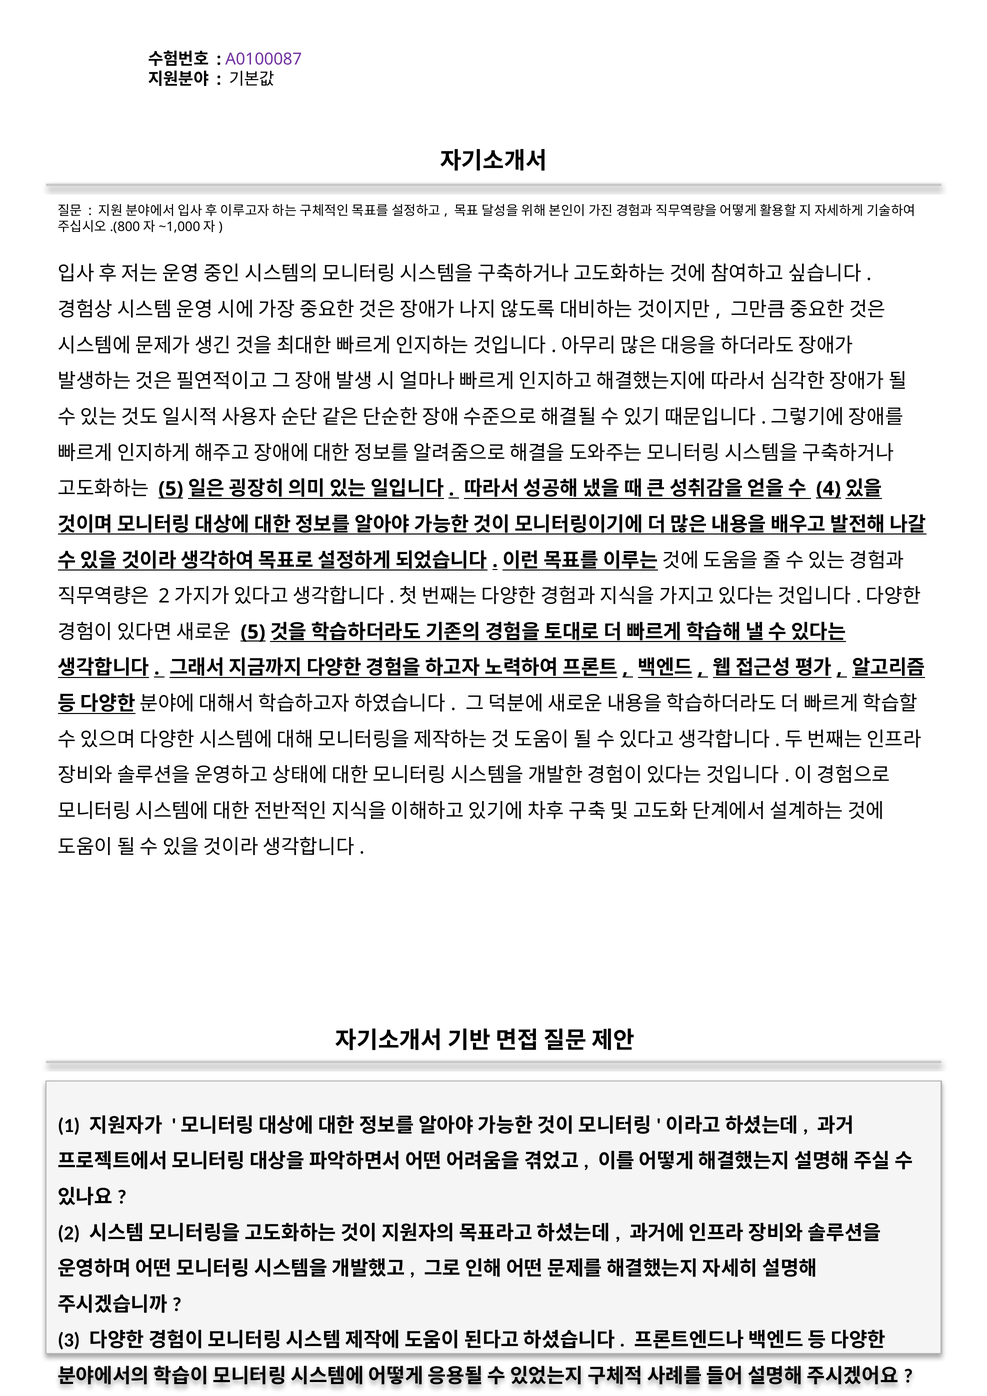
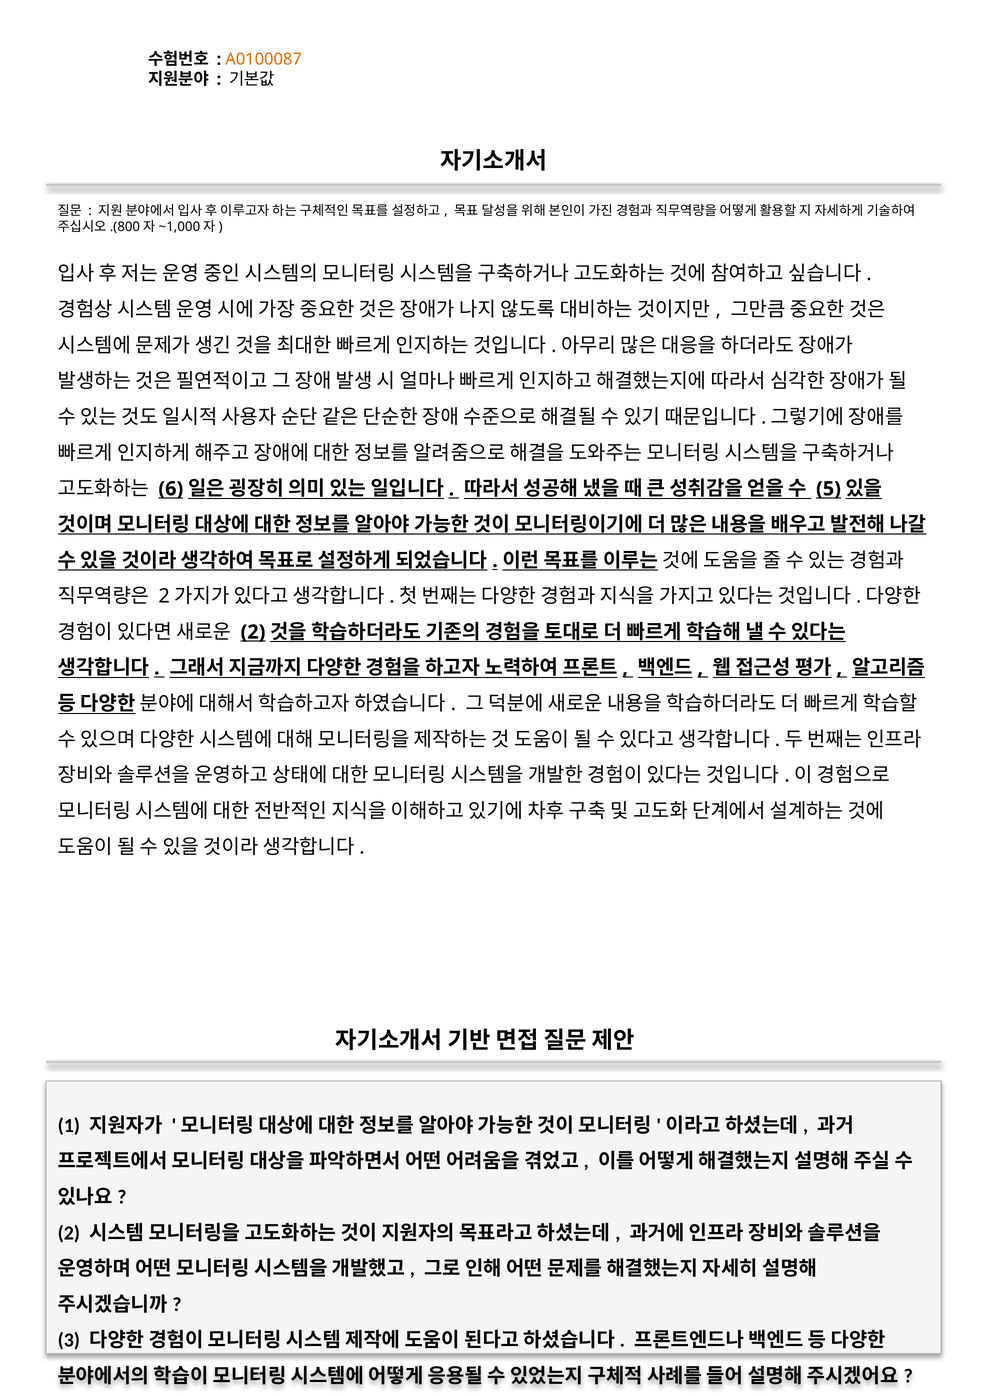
A0100087 colour: purple -> orange
5 at (171, 489): 5 -> 6
4: 4 -> 5
5 at (253, 632): 5 -> 2
